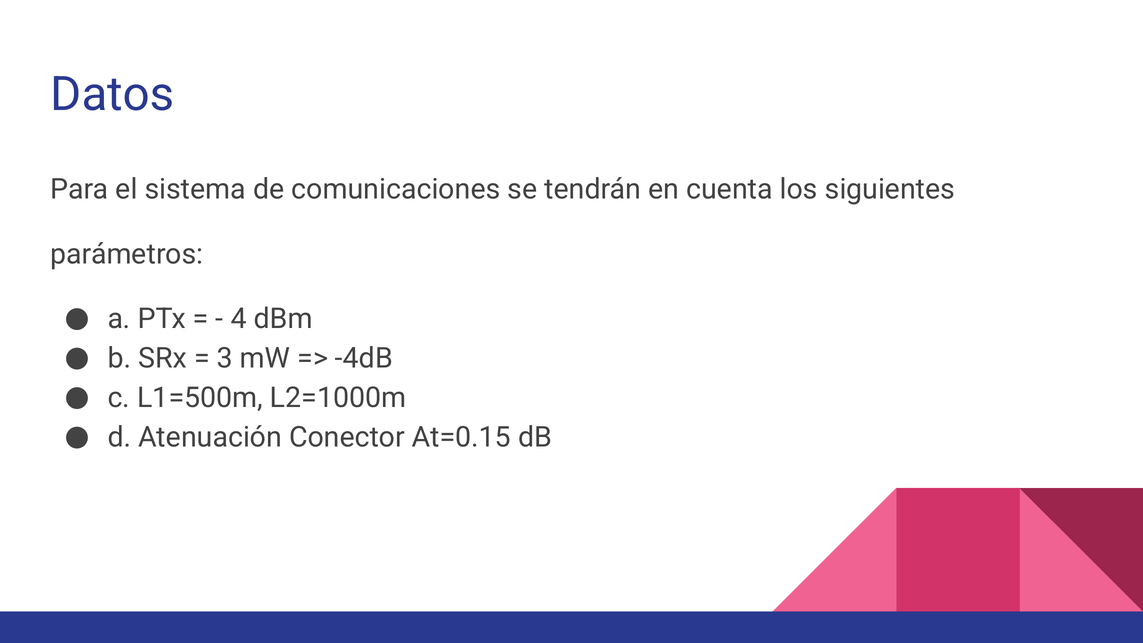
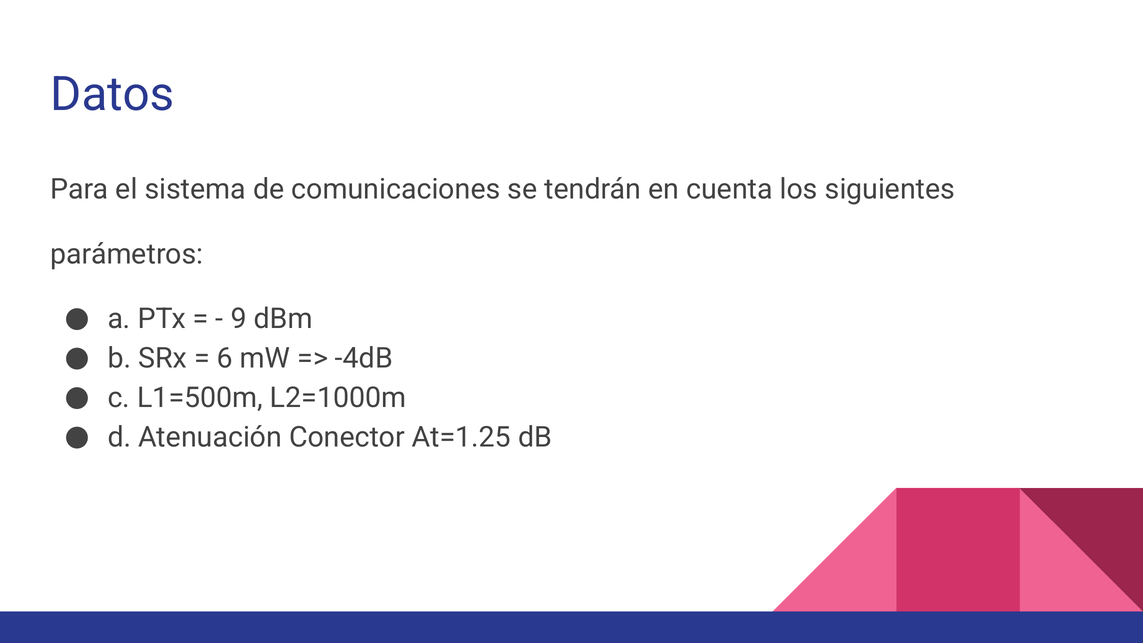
4: 4 -> 9
3: 3 -> 6
At=0.15: At=0.15 -> At=1.25
